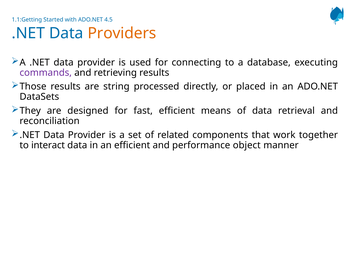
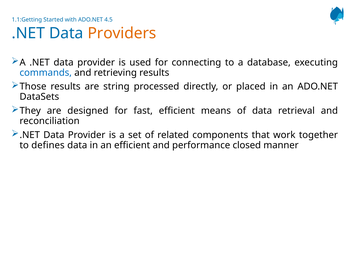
commands colour: purple -> blue
interact: interact -> defines
object: object -> closed
